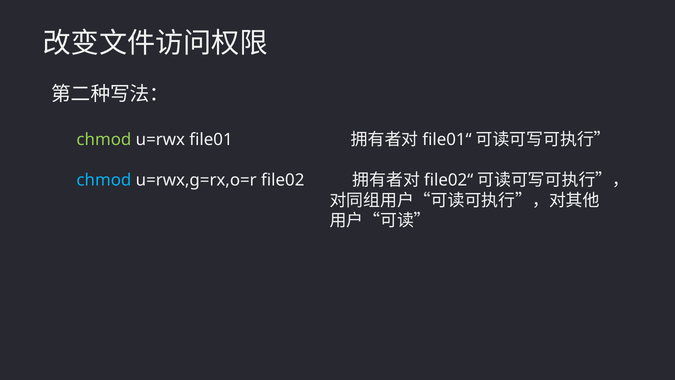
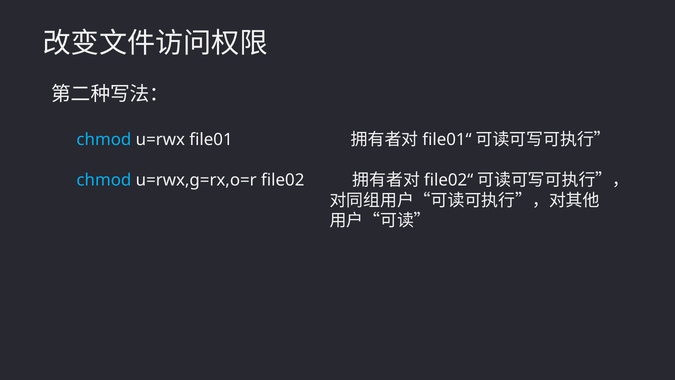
chmod at (104, 140) colour: light green -> light blue
